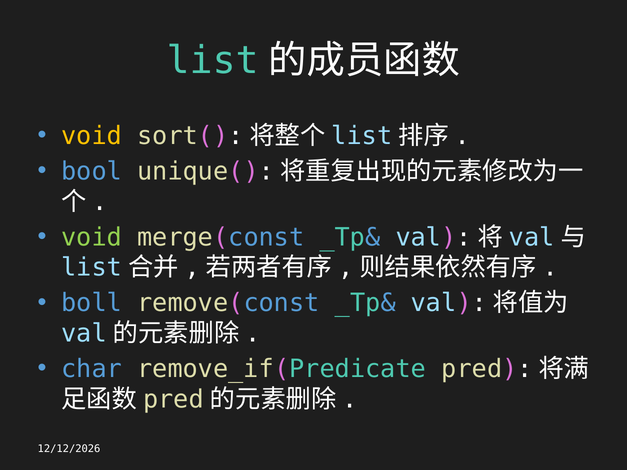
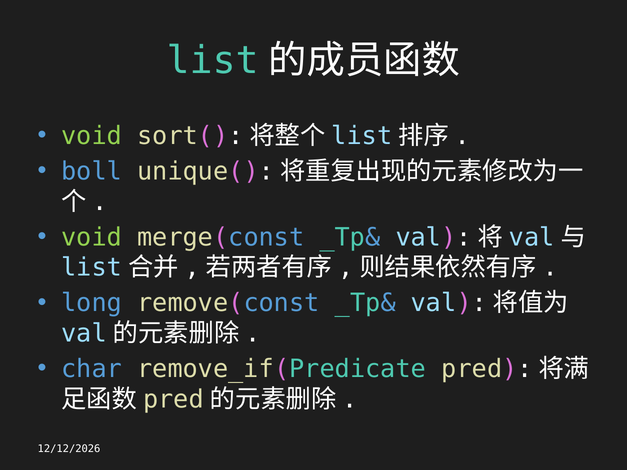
void at (92, 136) colour: yellow -> light green
bool: bool -> boll
boll: boll -> long
